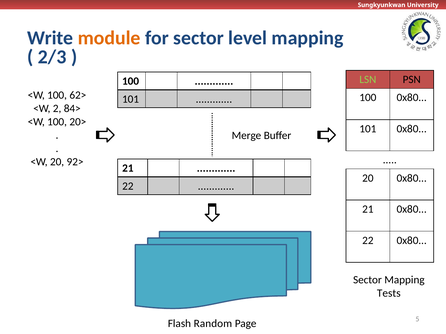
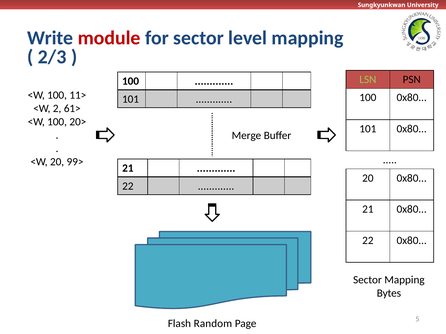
module colour: orange -> red
62>: 62> -> 11>
84>: 84> -> 61>
92>: 92> -> 99>
Tests: Tests -> Bytes
